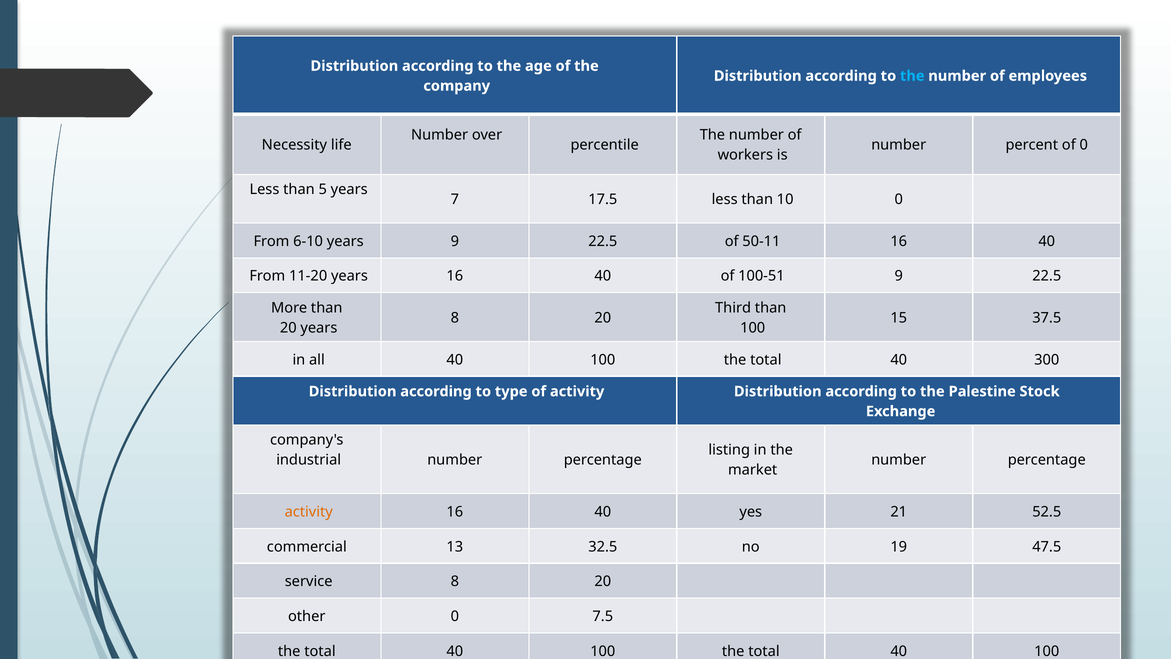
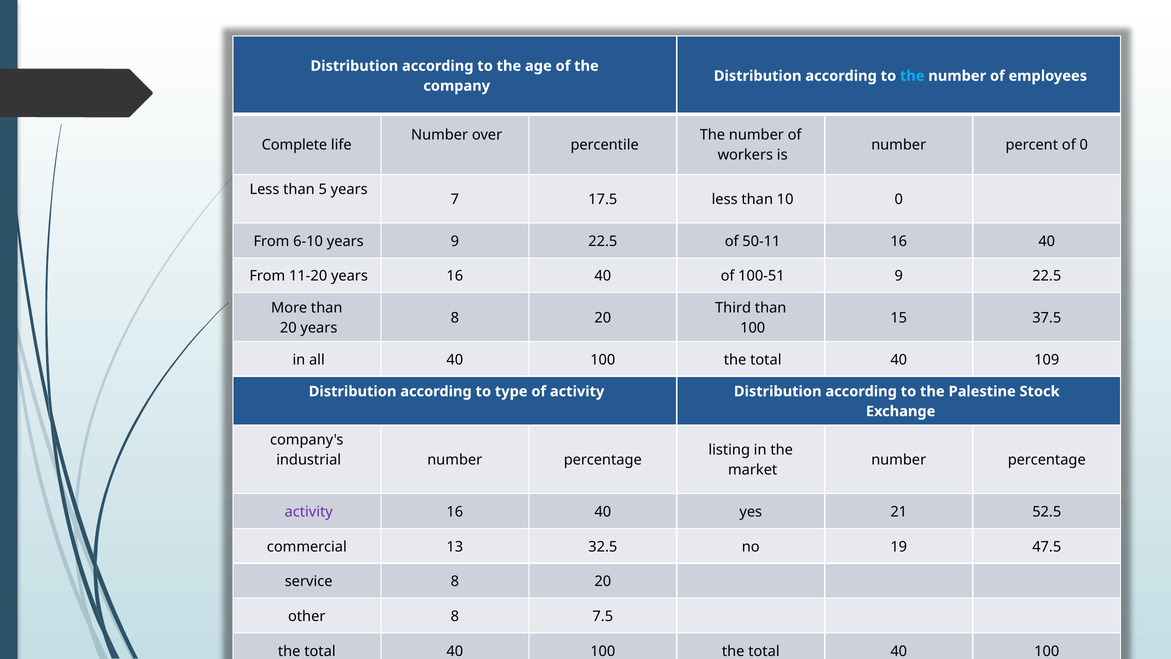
Necessity: Necessity -> Complete
300: 300 -> 109
activity at (309, 512) colour: orange -> purple
other 0: 0 -> 8
